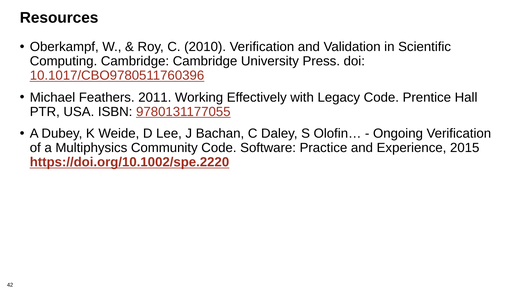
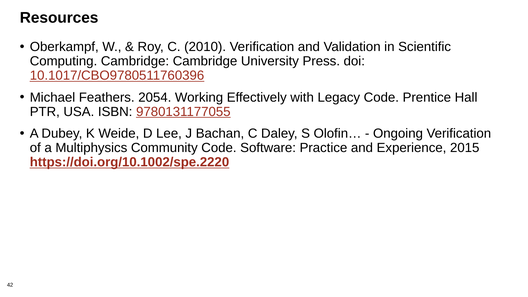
2011: 2011 -> 2054
